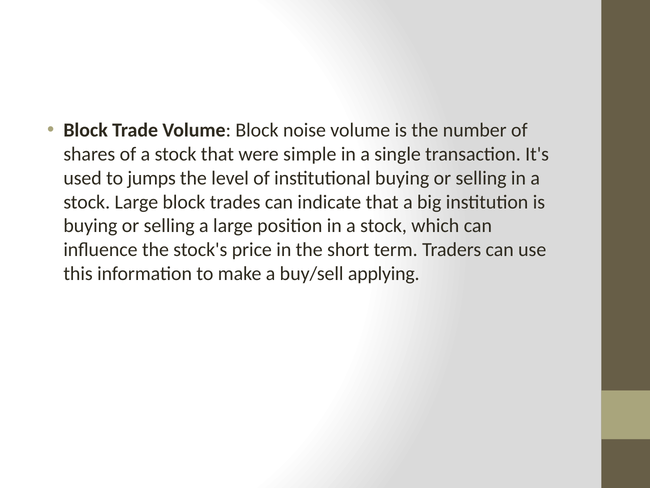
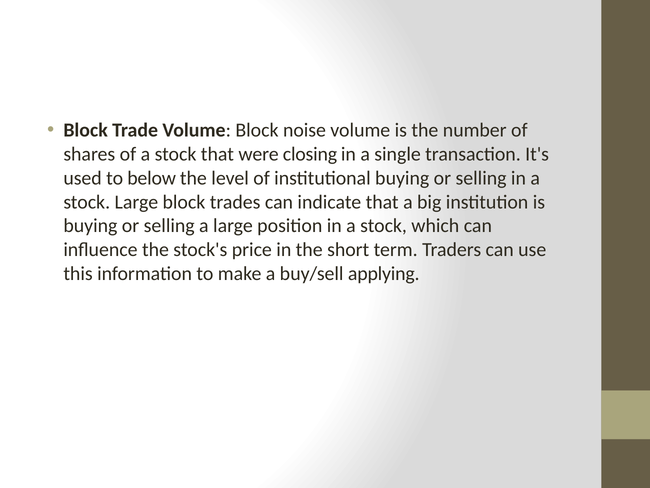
simple: simple -> closing
jumps: jumps -> below
